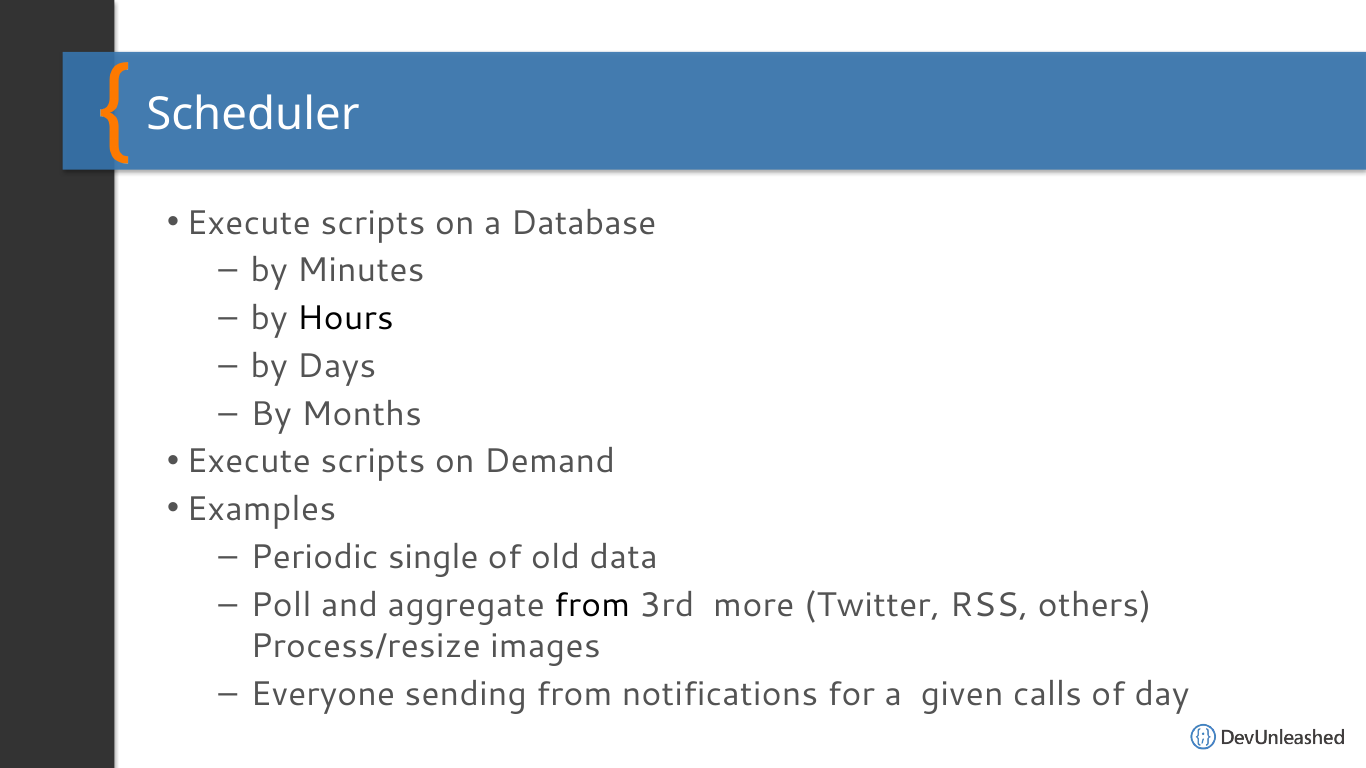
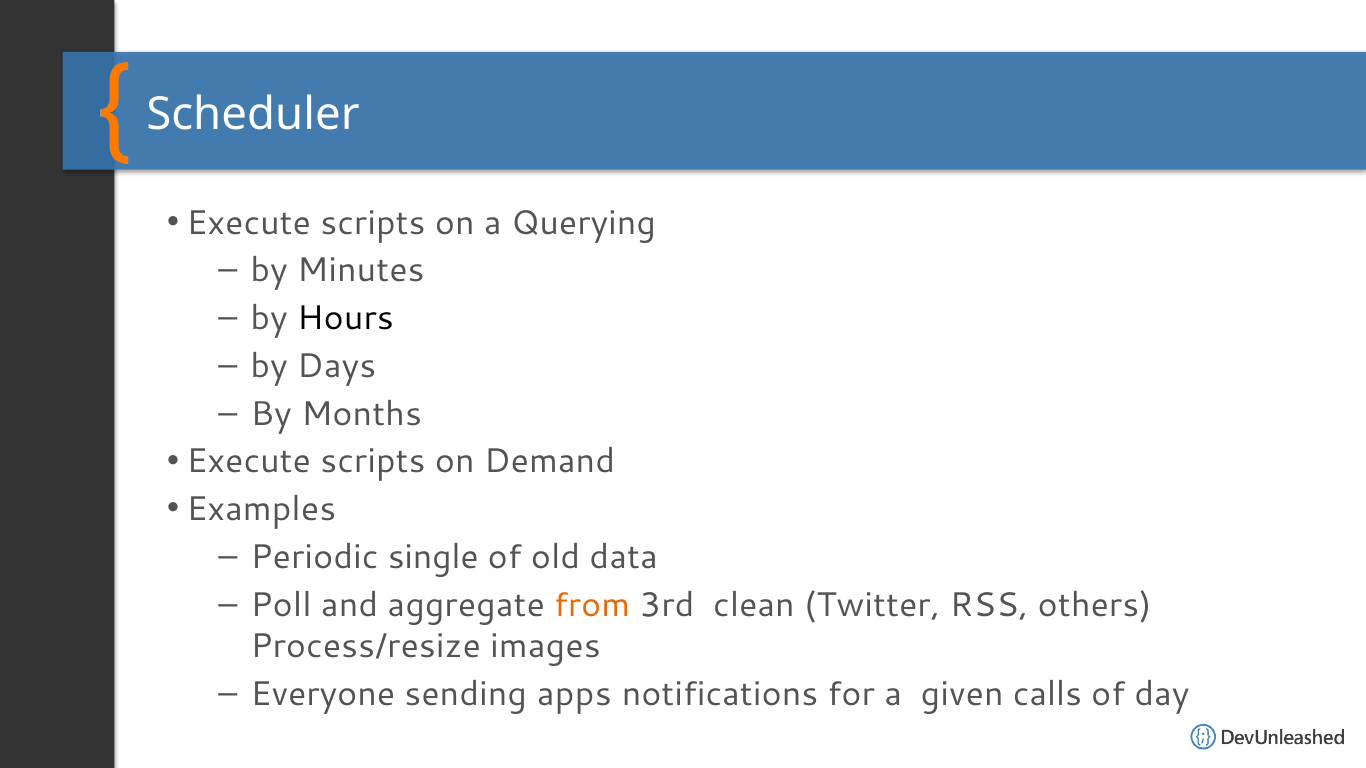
Database: Database -> Querying
from at (592, 605) colour: black -> orange
more: more -> clean
sending from: from -> apps
